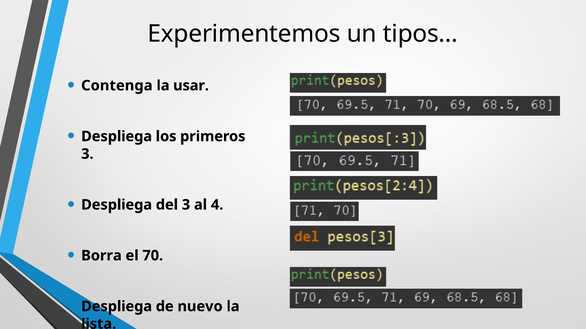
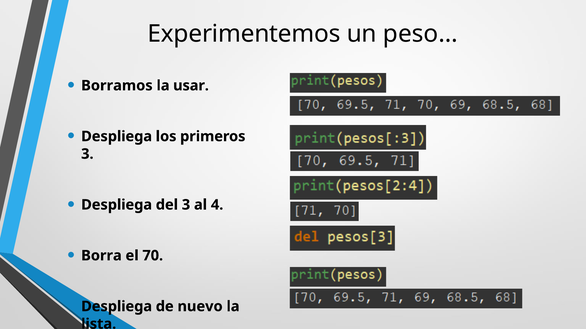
tipos…: tipos… -> peso…
Contenga: Contenga -> Borramos
